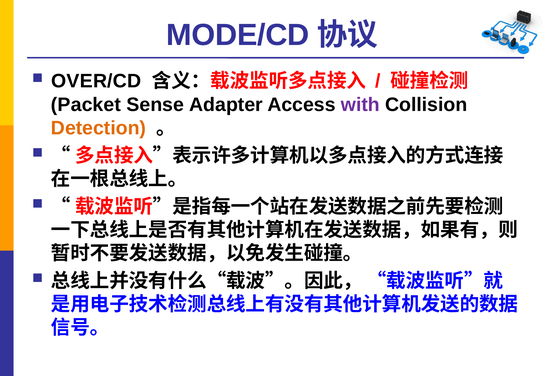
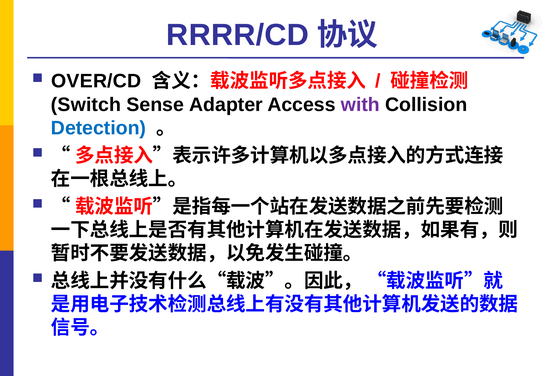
MODE/CD: MODE/CD -> RRRR/CD
Packet: Packet -> Switch
Detection colour: orange -> blue
